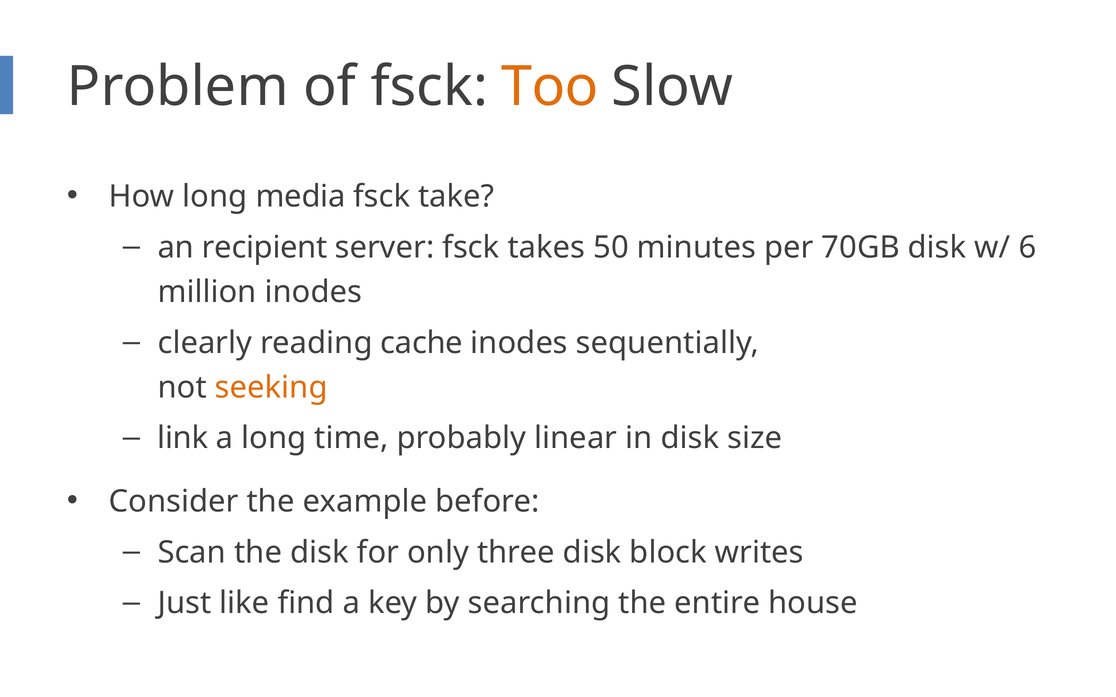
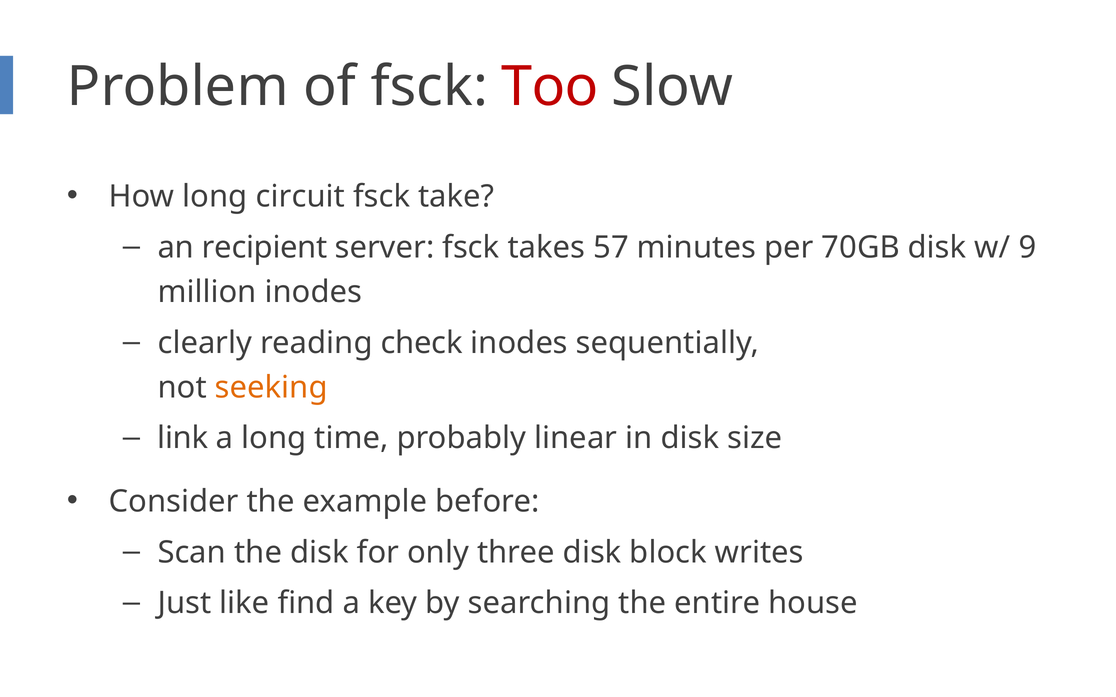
Too colour: orange -> red
media: media -> circuit
50: 50 -> 57
6: 6 -> 9
cache: cache -> check
